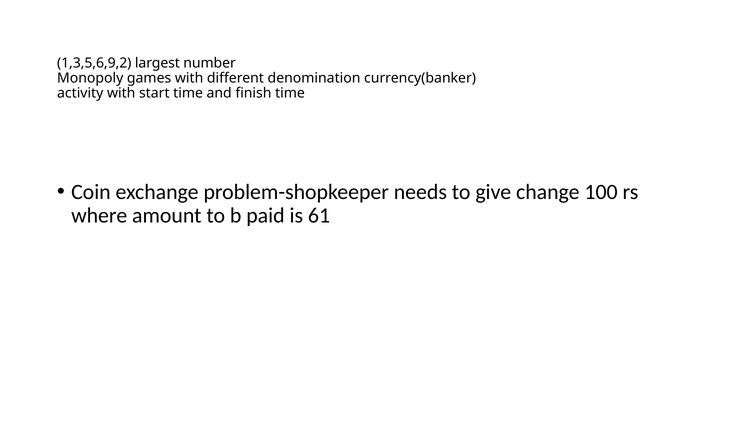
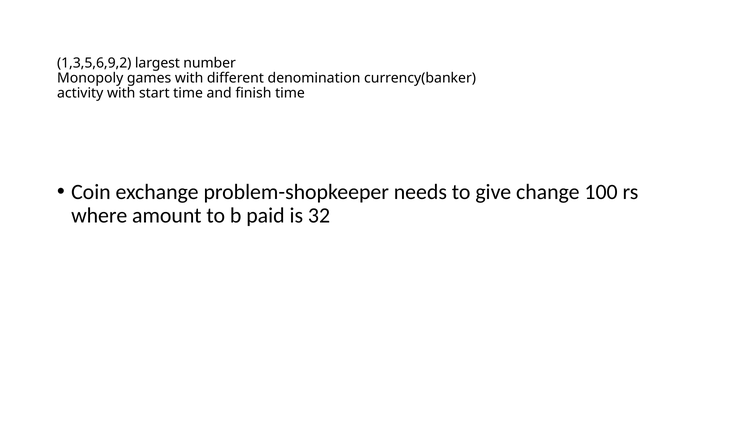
61: 61 -> 32
